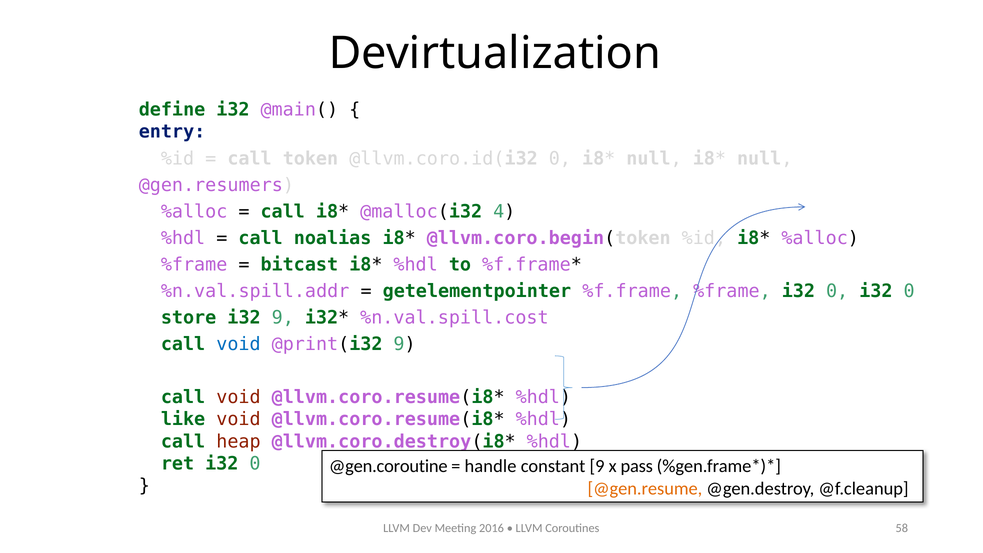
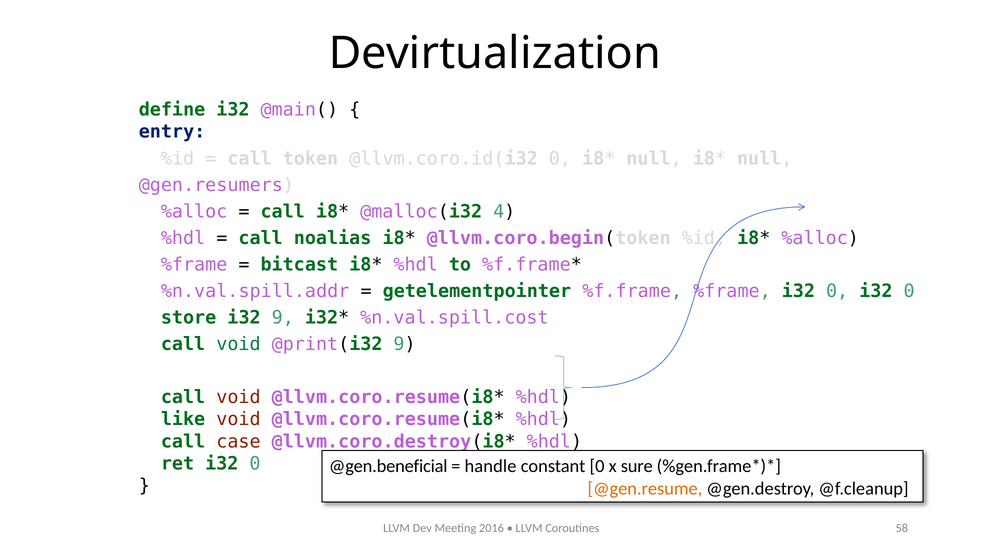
void at (238, 344) colour: blue -> green
heap: heap -> case
@gen.coroutine: @gen.coroutine -> @gen.beneficial
constant 9: 9 -> 0
pass: pass -> sure
